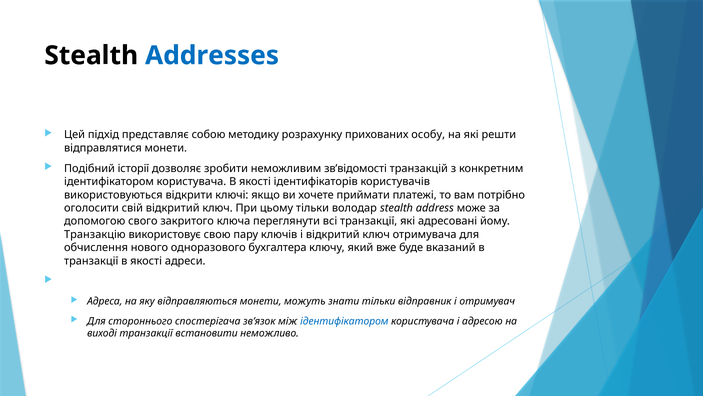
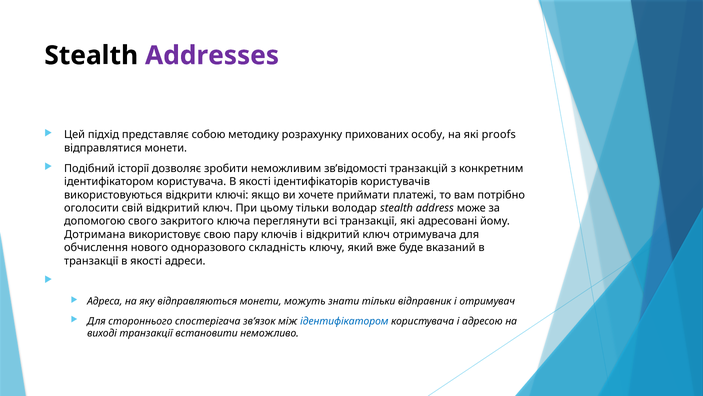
Addresses colour: blue -> purple
решти: решти -> proofs
Транзакцію: Транзакцію -> Дотримана
бухгалтера: бухгалтера -> складність
